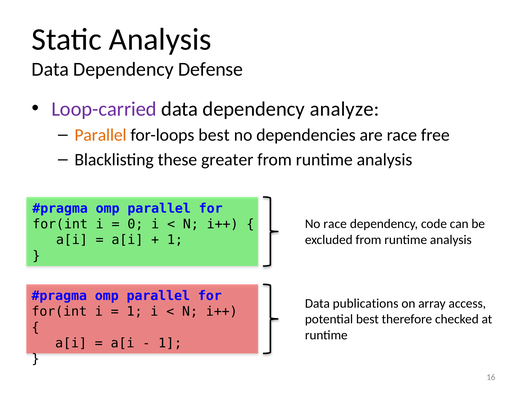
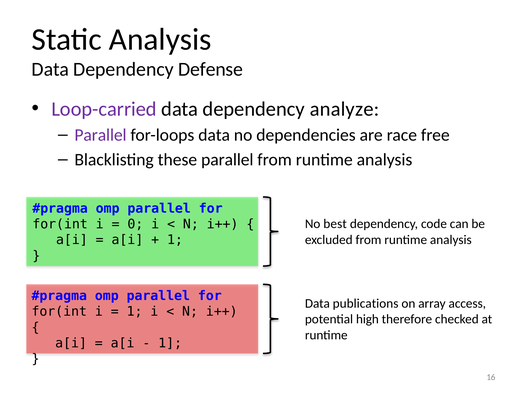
Parallel at (101, 135) colour: orange -> purple
for-loops best: best -> data
these greater: greater -> parallel
No race: race -> best
potential best: best -> high
